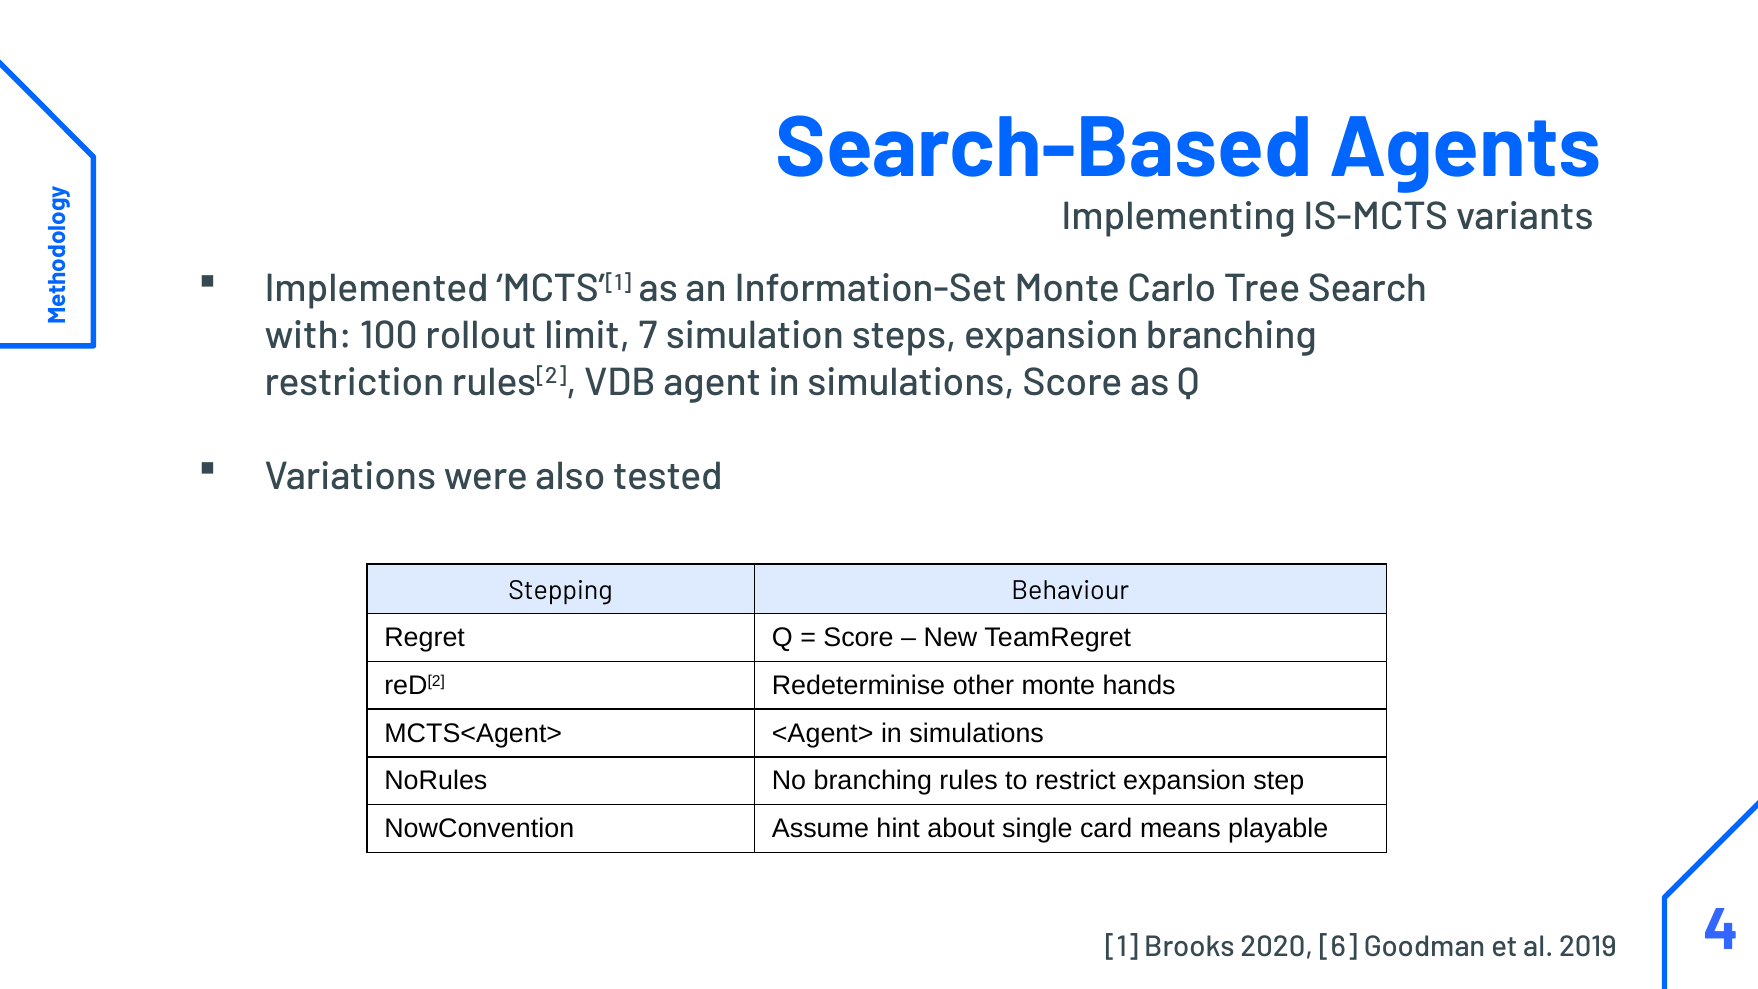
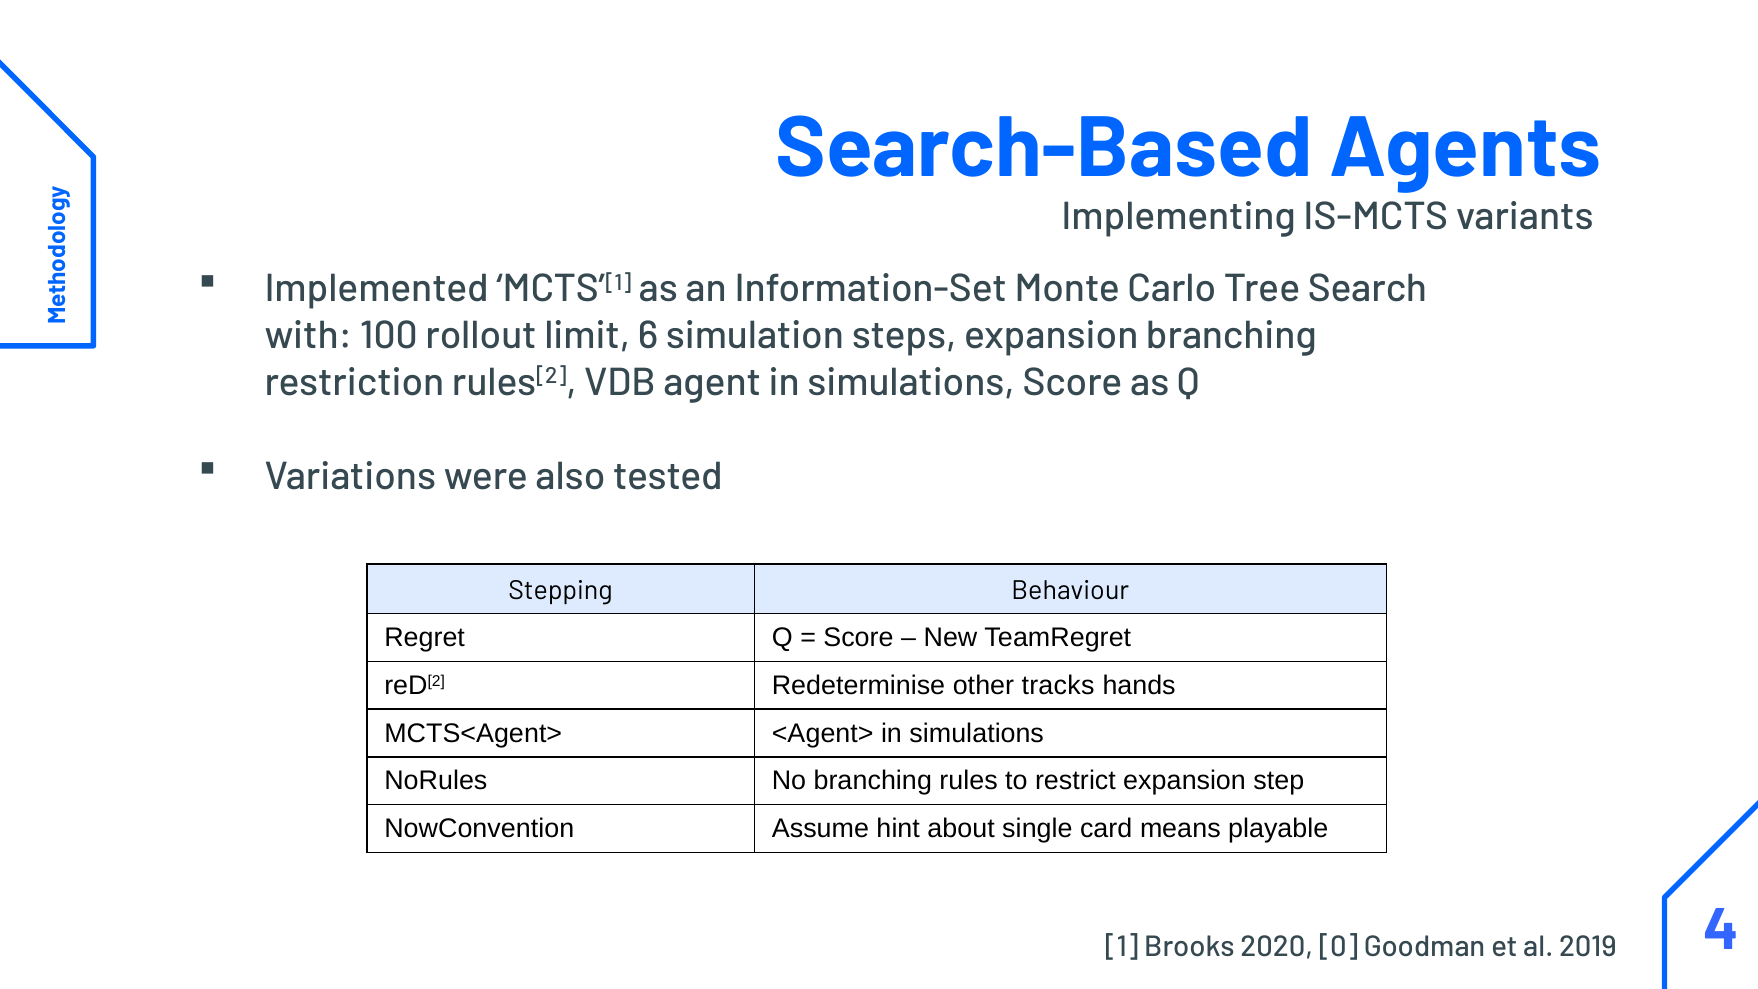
7: 7 -> 6
other monte: monte -> tracks
6: 6 -> 0
